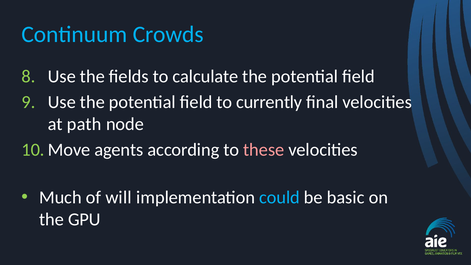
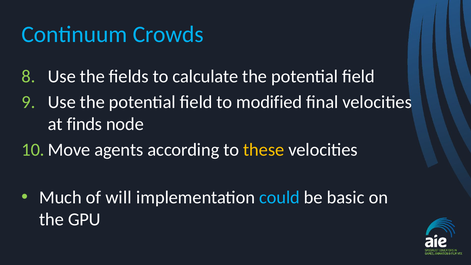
currently: currently -> modified
path: path -> finds
these colour: pink -> yellow
